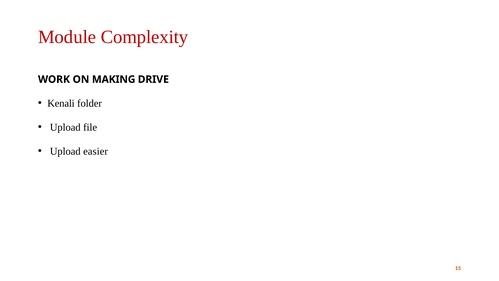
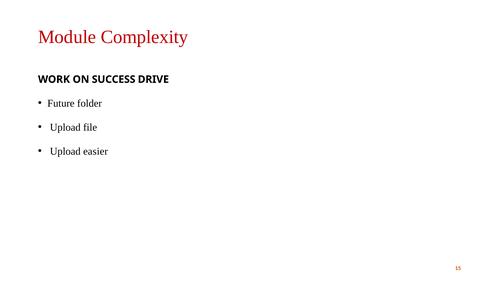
MAKING: MAKING -> SUCCESS
Kenali: Kenali -> Future
